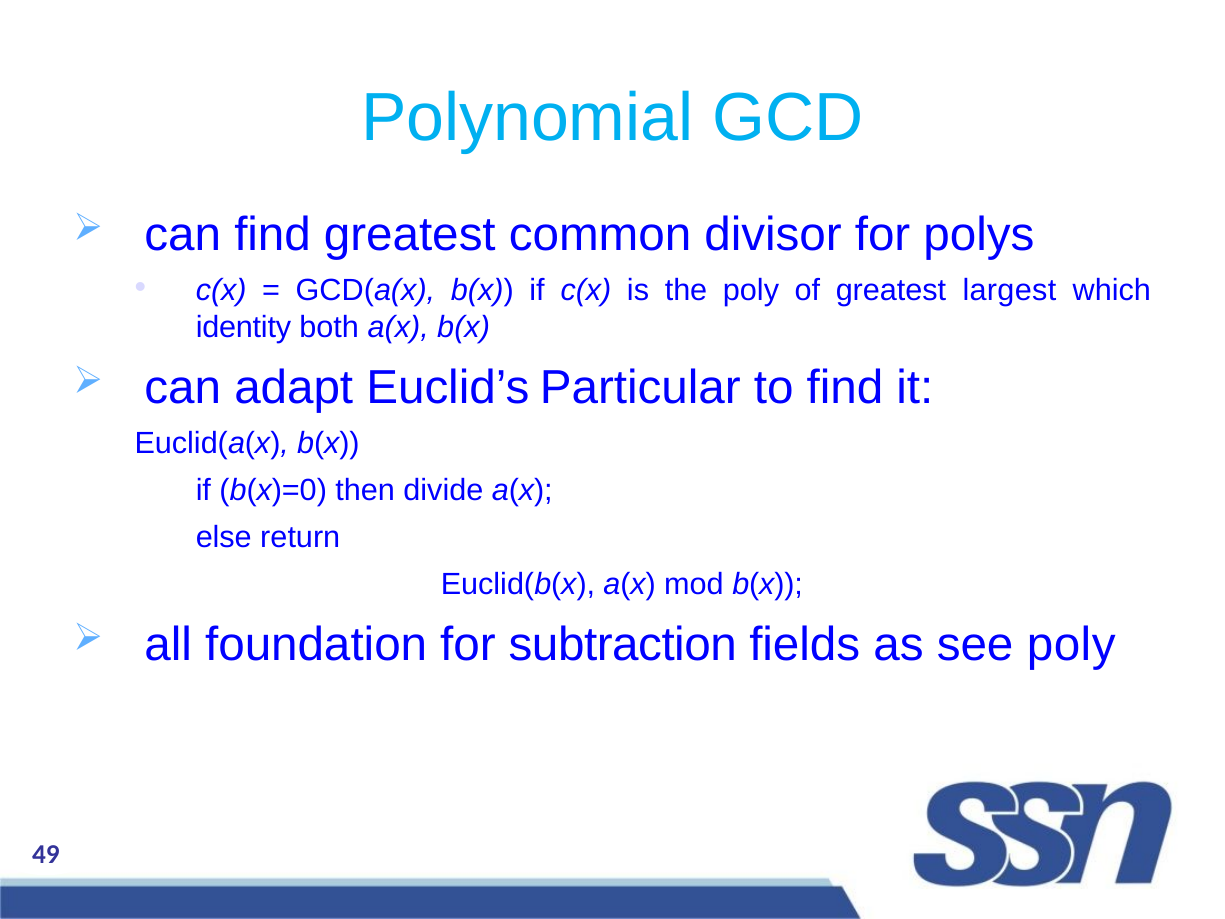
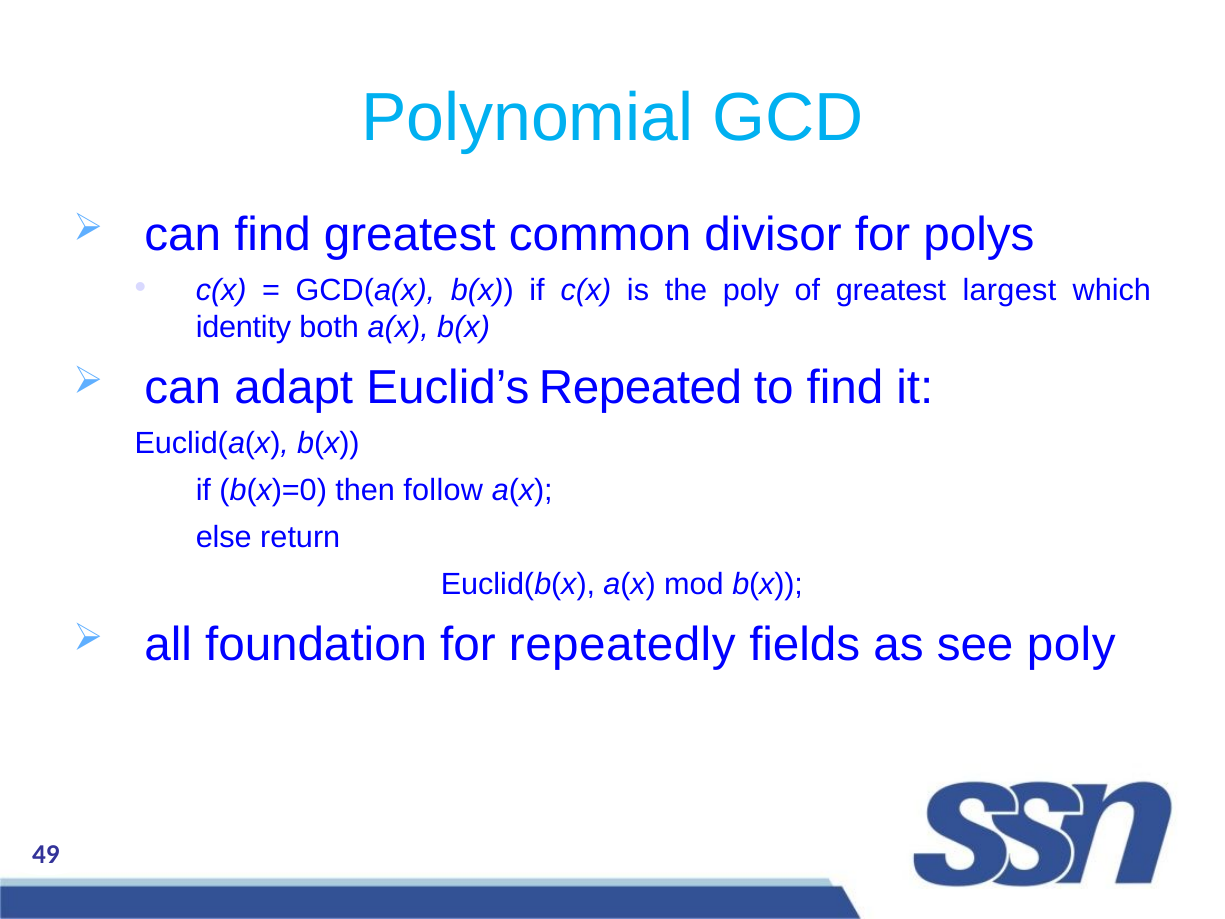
Particular: Particular -> Repeated
divide: divide -> follow
subtraction: subtraction -> repeatedly
